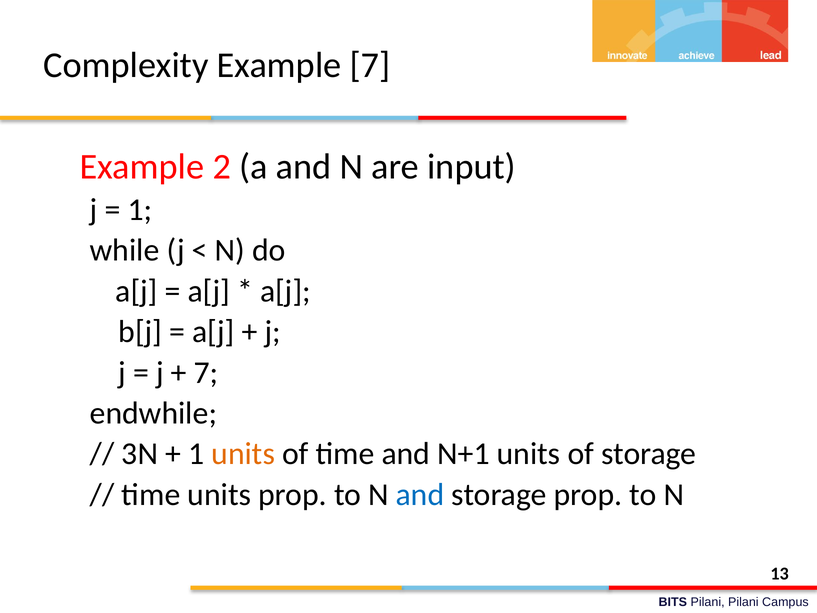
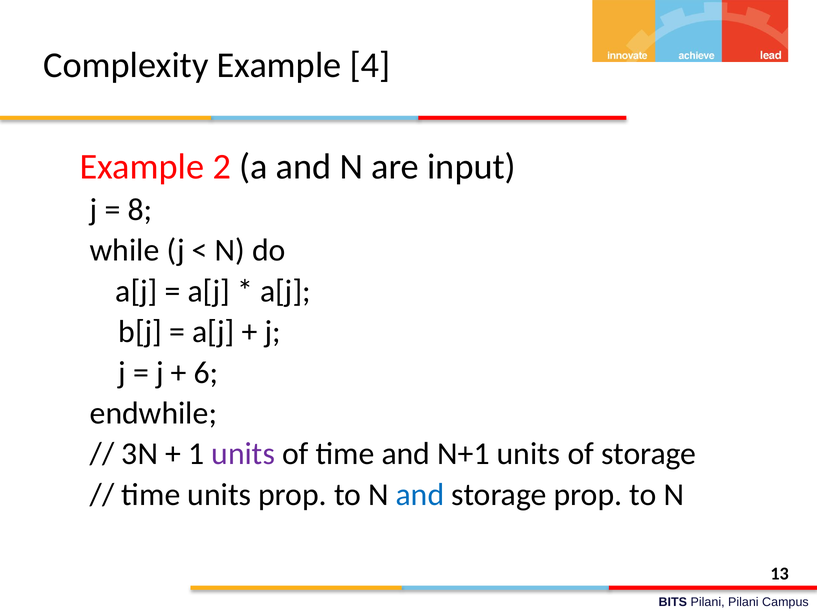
Example 7: 7 -> 4
1 at (140, 210): 1 -> 8
7 at (206, 372): 7 -> 6
units at (243, 454) colour: orange -> purple
